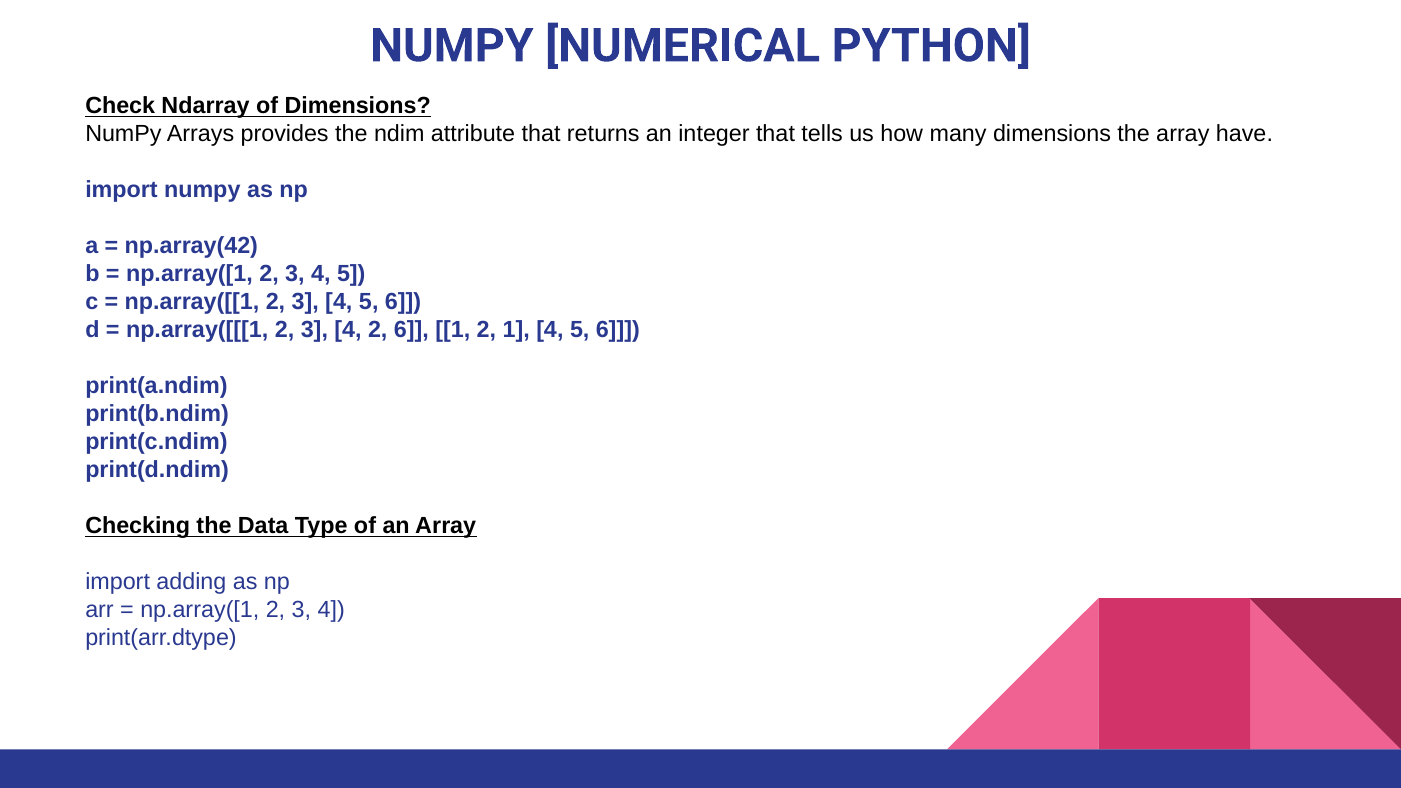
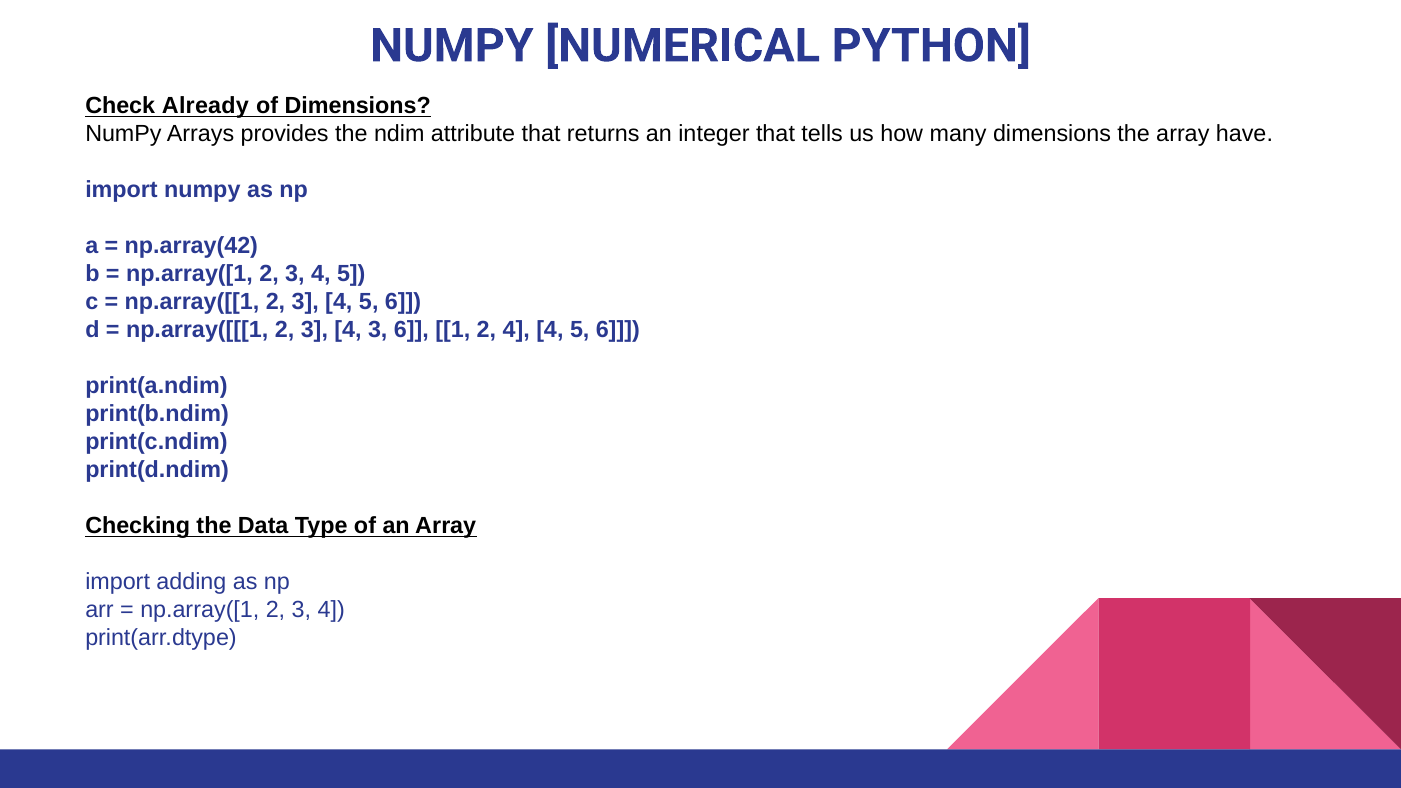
Ndarray: Ndarray -> Already
4 2: 2 -> 3
2 1: 1 -> 4
